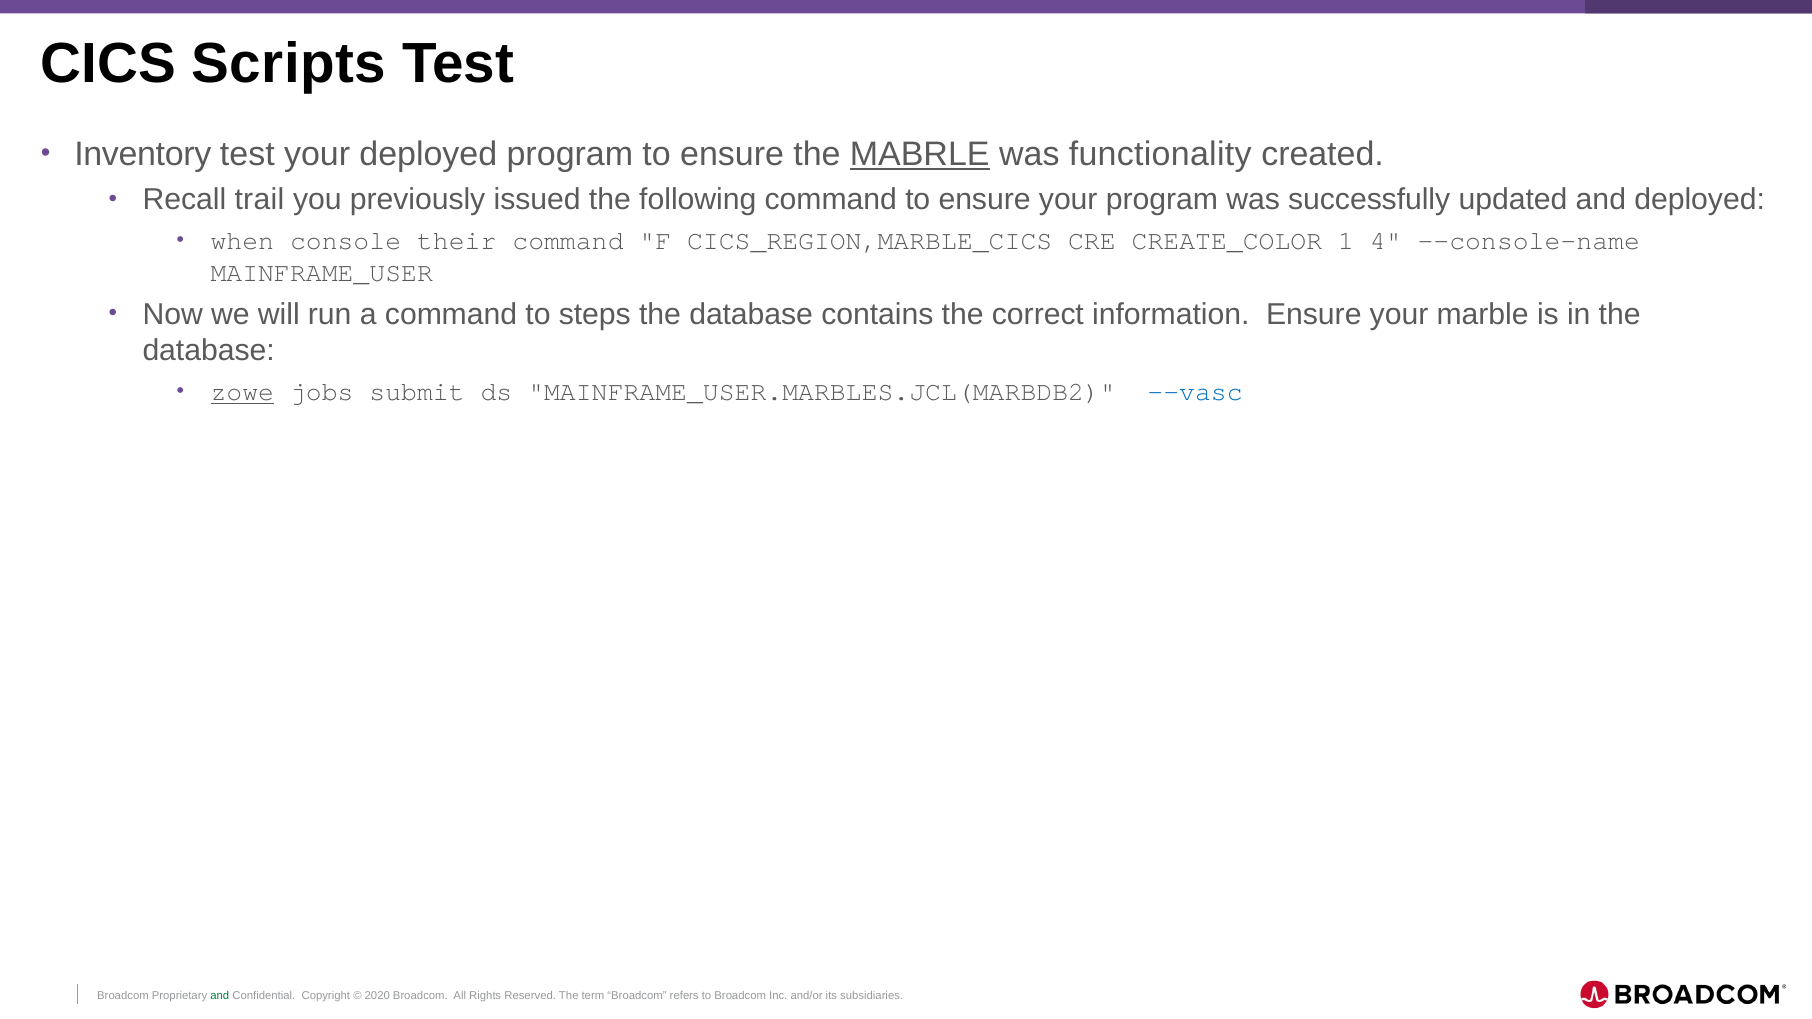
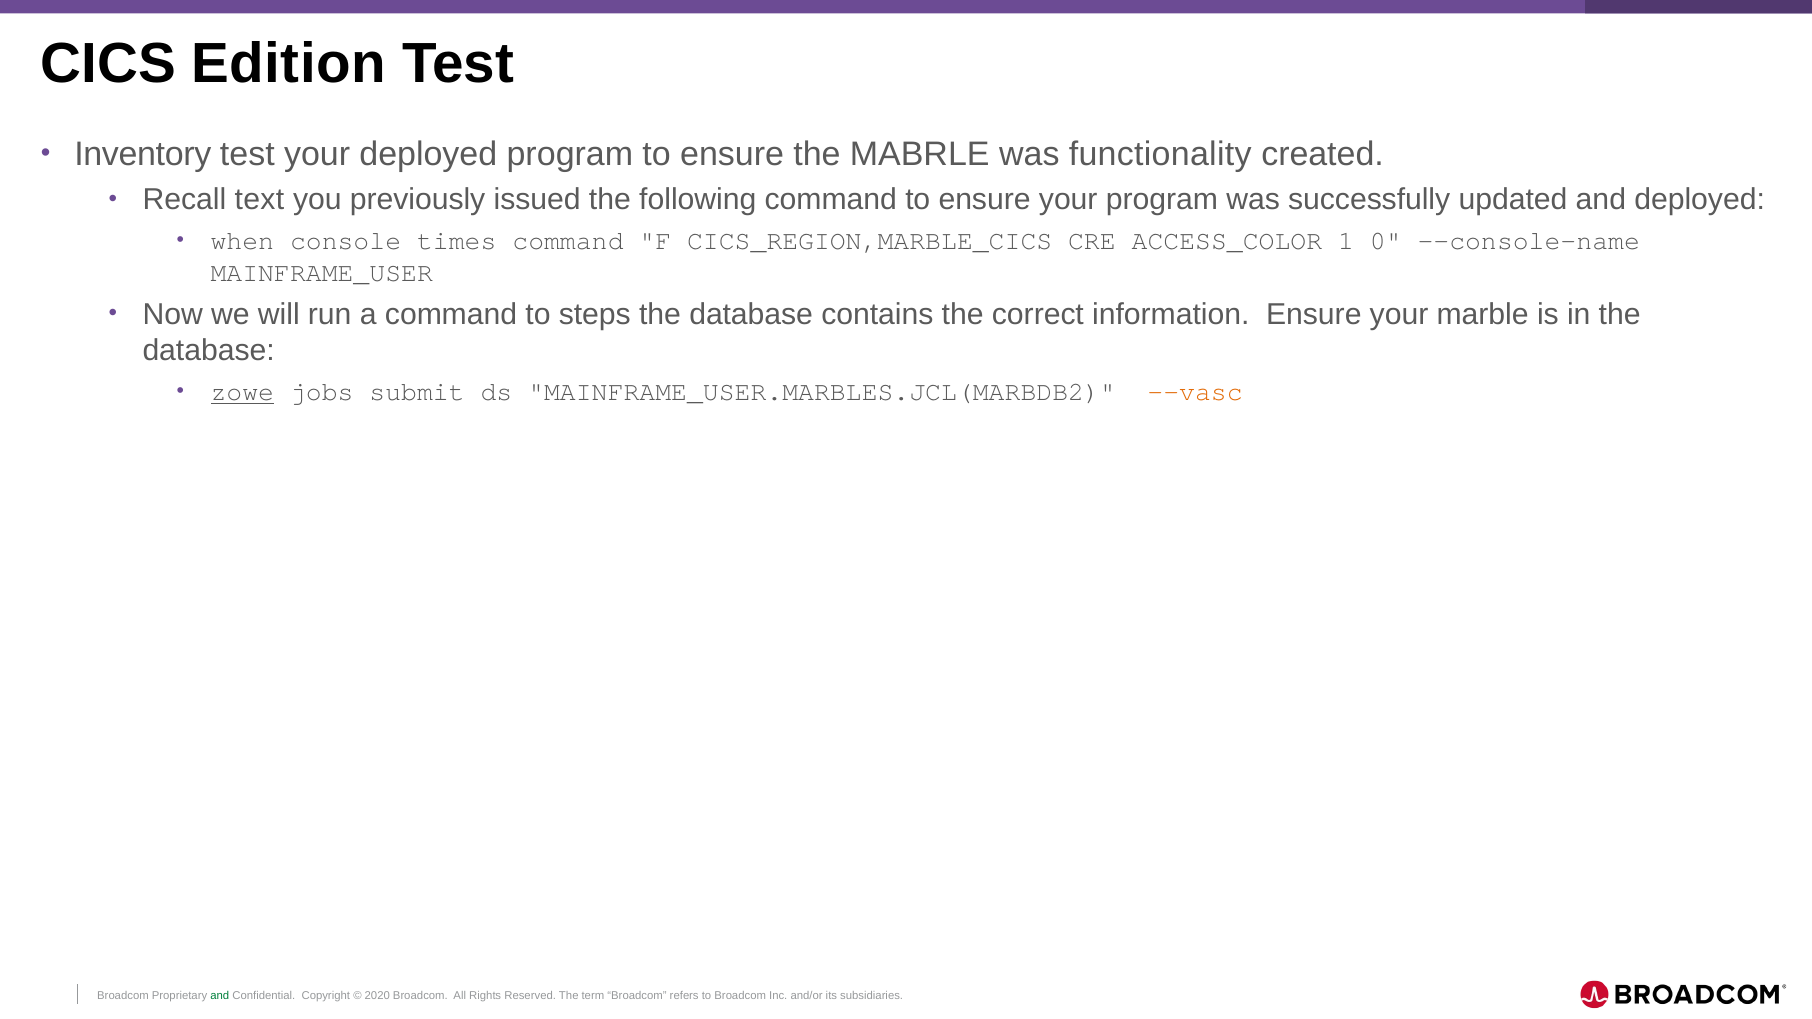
Scripts: Scripts -> Edition
MABRLE underline: present -> none
trail: trail -> text
their: their -> times
CREATE_COLOR: CREATE_COLOR -> ACCESS_COLOR
4: 4 -> 0
--vasc colour: blue -> orange
